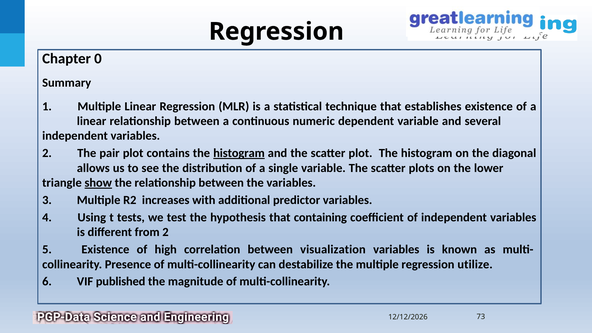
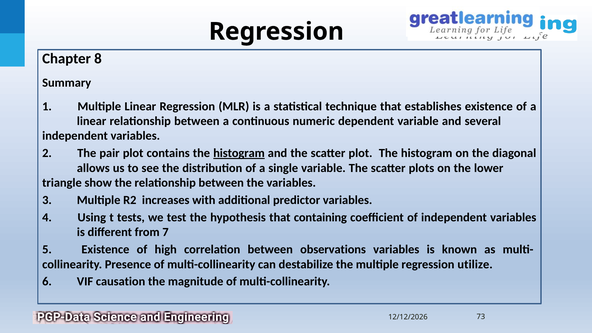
0: 0 -> 8
show underline: present -> none
from 2: 2 -> 7
visualization: visualization -> observations
published: published -> causation
